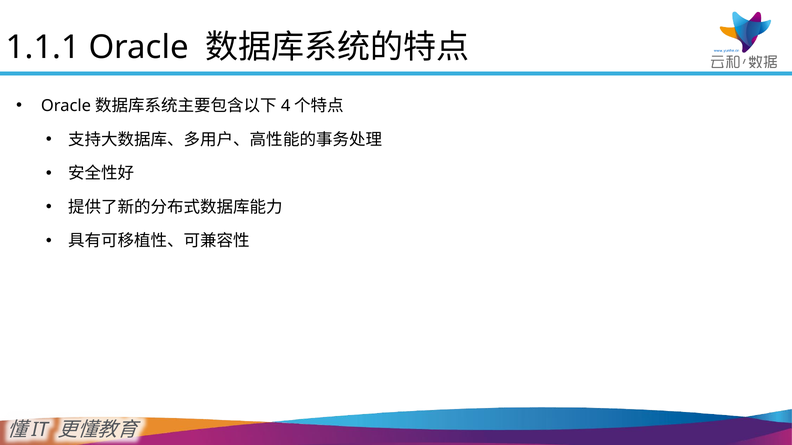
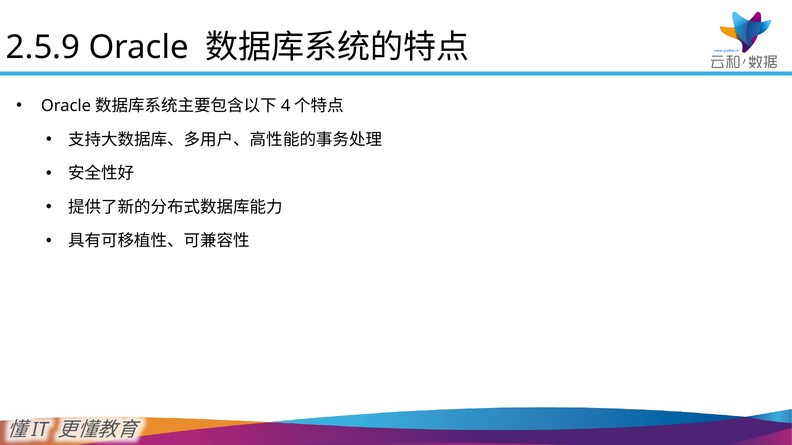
1.1.1: 1.1.1 -> 2.5.9
